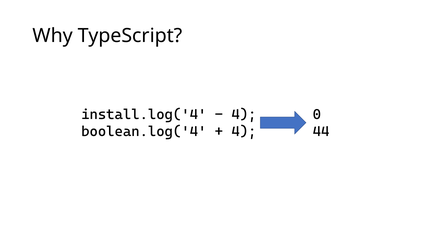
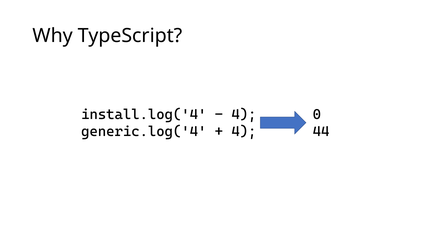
boolean.log('4: boolean.log('4 -> generic.log('4
